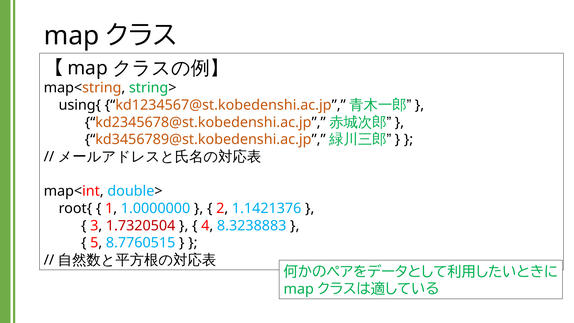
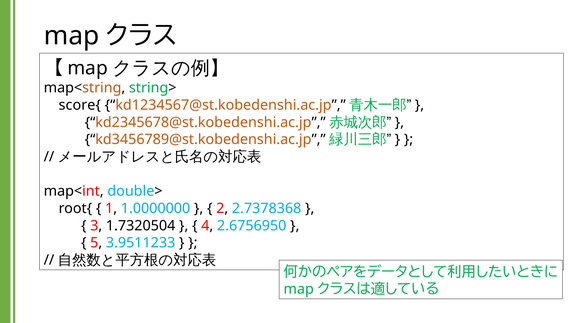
using{: using{ -> score{
1.1421376: 1.1421376 -> 2.7378368
1.7320504 colour: red -> black
8.3238883: 8.3238883 -> 2.6756950
8.7760515: 8.7760515 -> 3.9511233
